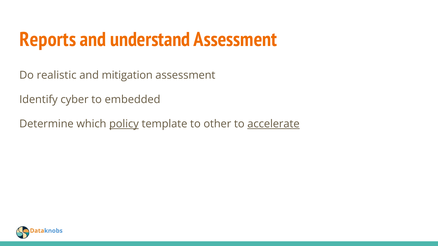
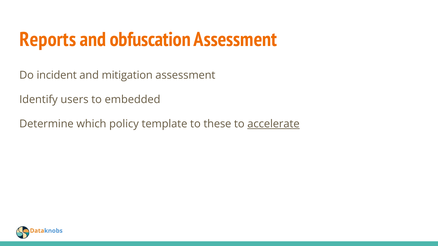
understand: understand -> obfuscation
realistic: realistic -> incident
cyber: cyber -> users
policy underline: present -> none
other: other -> these
